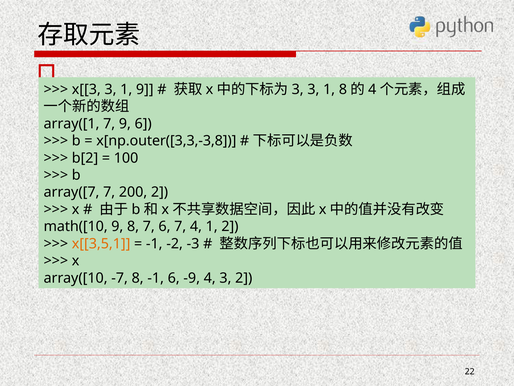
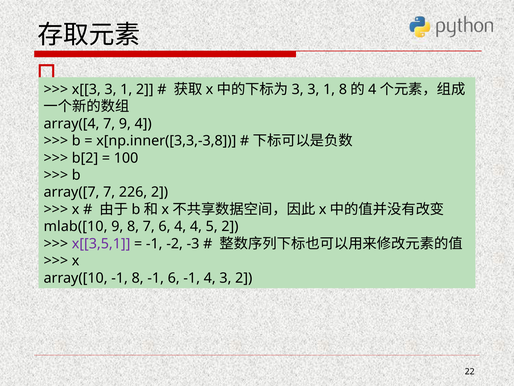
1 9: 9 -> 2
array([1: array([1 -> array([4
9 6: 6 -> 4
x[np.outer([3,3,-3,8: x[np.outer([3,3,-3,8 -> x[np.inner([3,3,-3,8
200: 200 -> 226
math([10: math([10 -> mlab([10
6 7: 7 -> 4
4 1: 1 -> 5
x[[3,5,1 colour: orange -> purple
array([10 -7: -7 -> -1
6 -9: -9 -> -1
